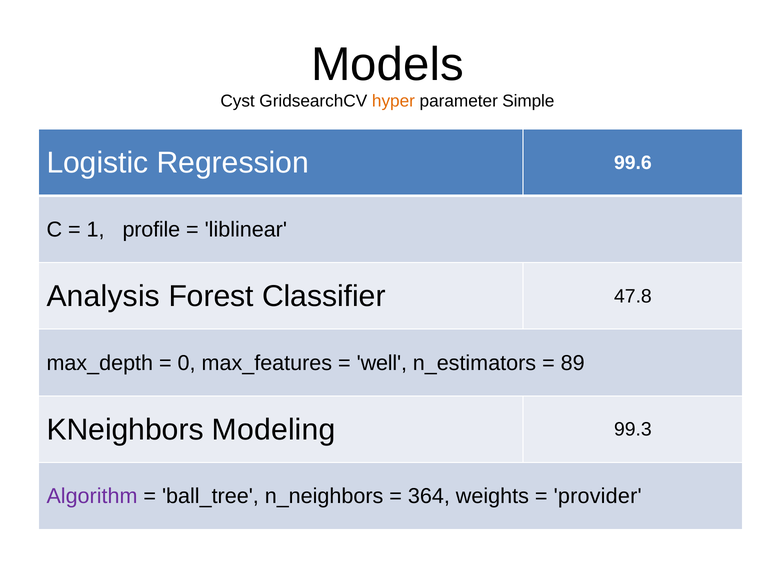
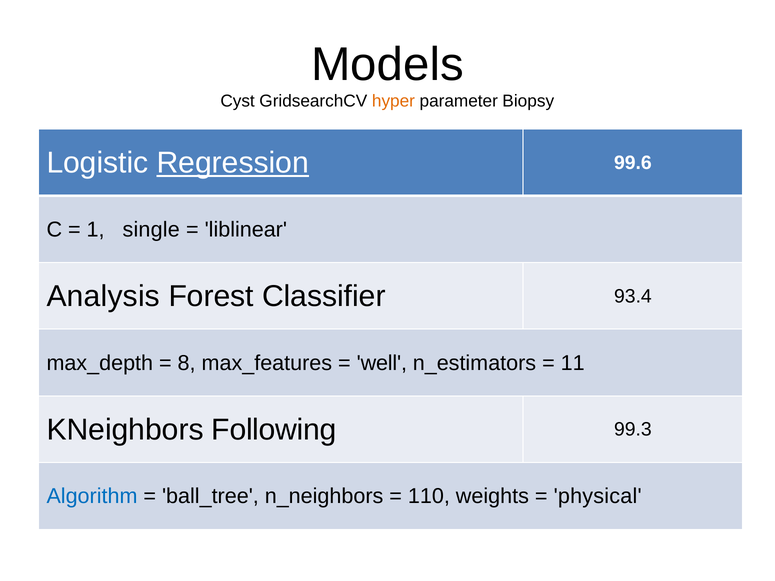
Simple: Simple -> Biopsy
Regression underline: none -> present
profile: profile -> single
47.8: 47.8 -> 93.4
0: 0 -> 8
89: 89 -> 11
Modeling: Modeling -> Following
Algorithm colour: purple -> blue
364: 364 -> 110
provider: provider -> physical
